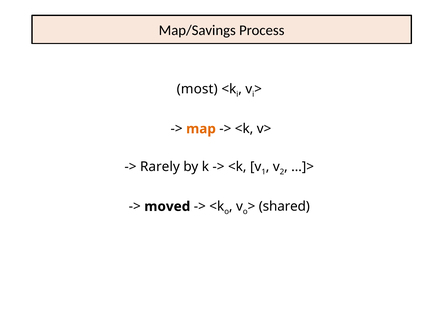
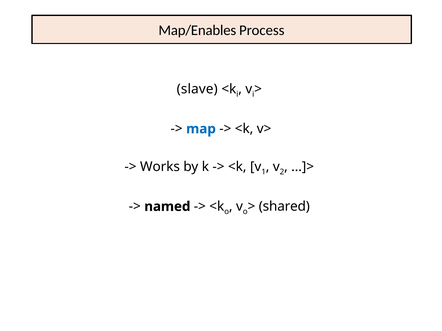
Map/Savings: Map/Savings -> Map/Enables
most: most -> slave
map colour: orange -> blue
Rarely: Rarely -> Works
moved: moved -> named
